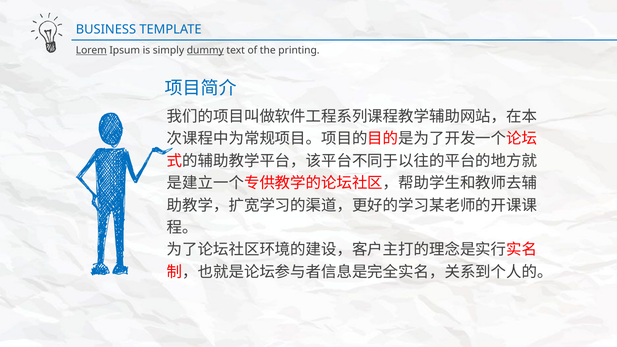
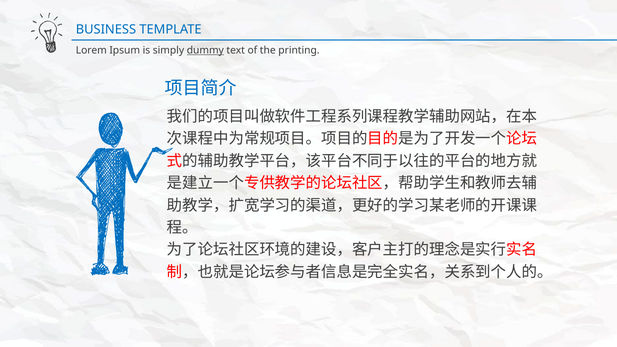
Lorem underline: present -> none
